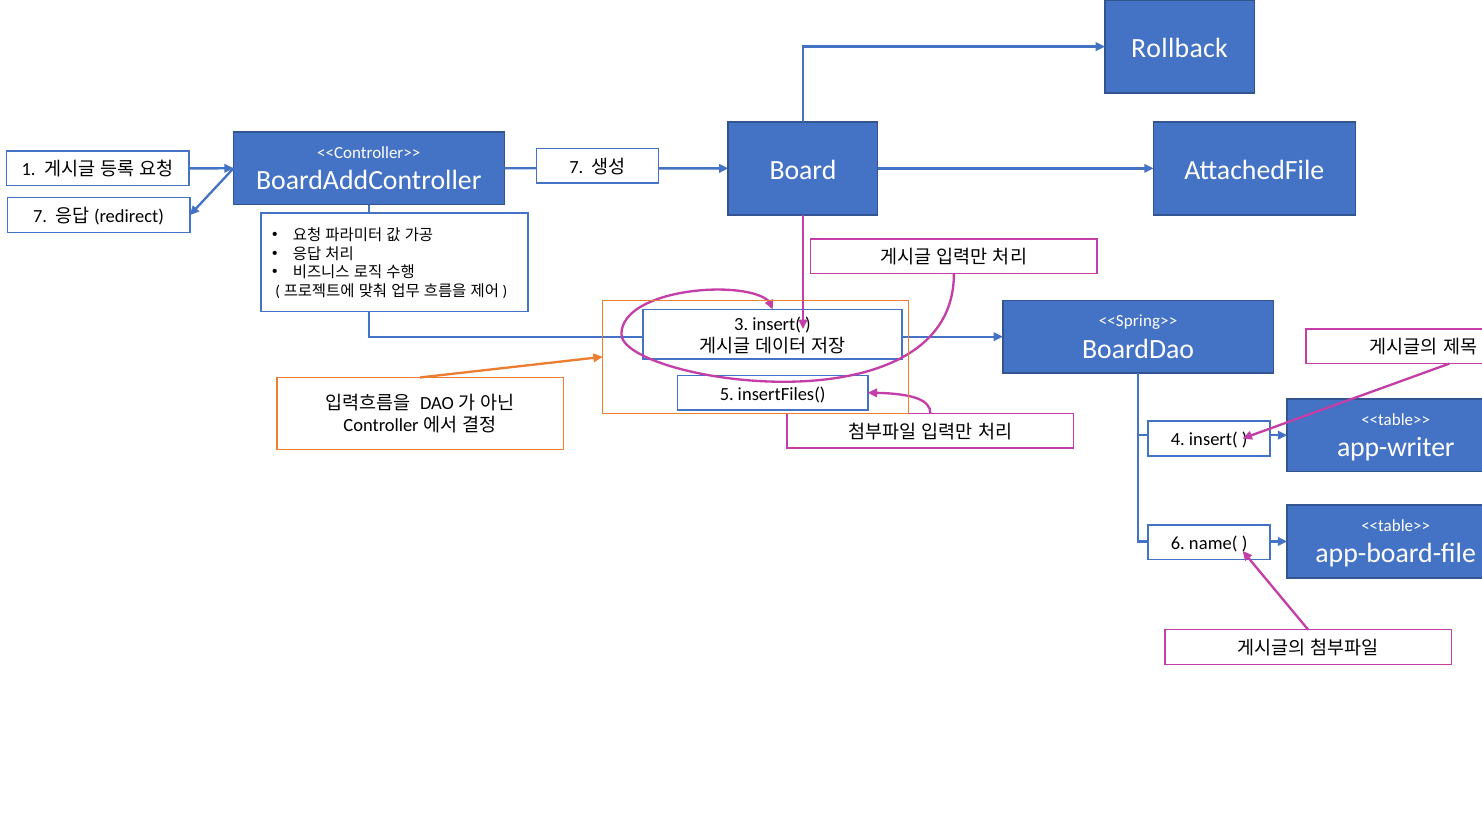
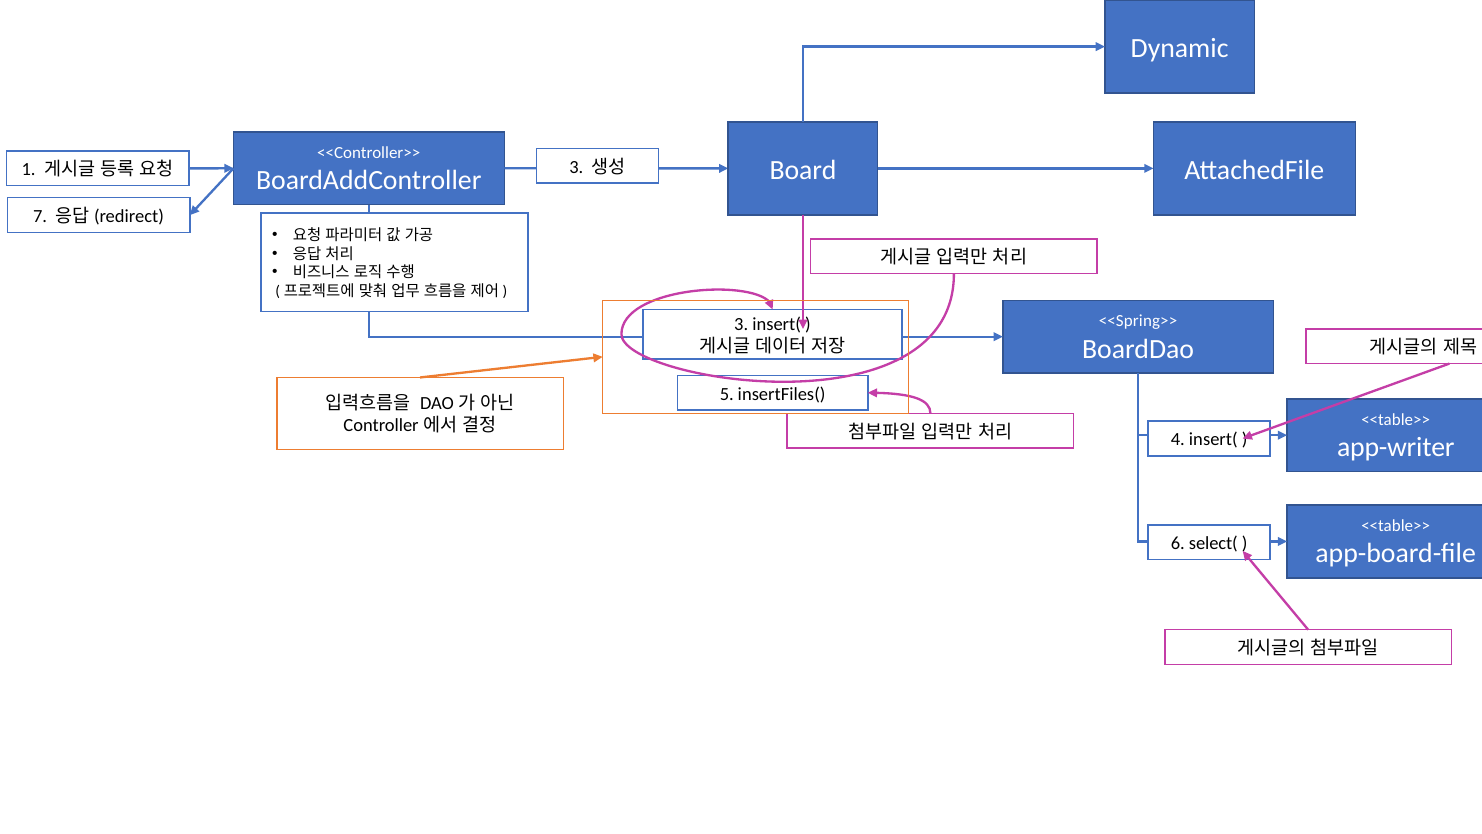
Rollback: Rollback -> Dynamic
7 at (576, 167): 7 -> 3
name(: name( -> select(
